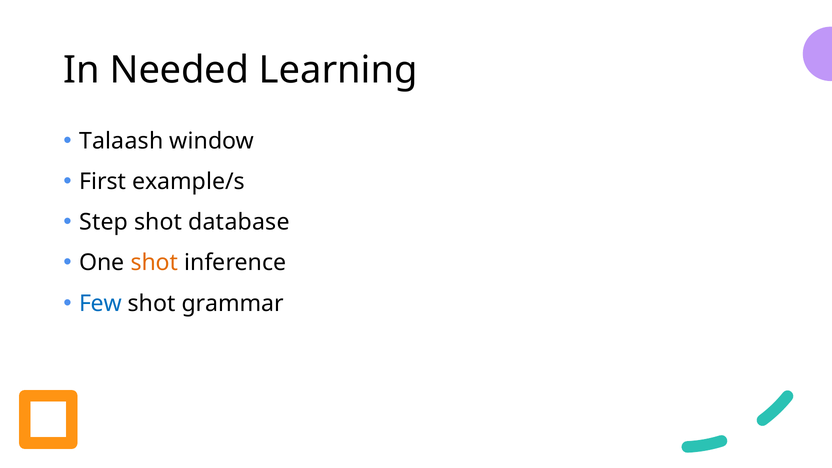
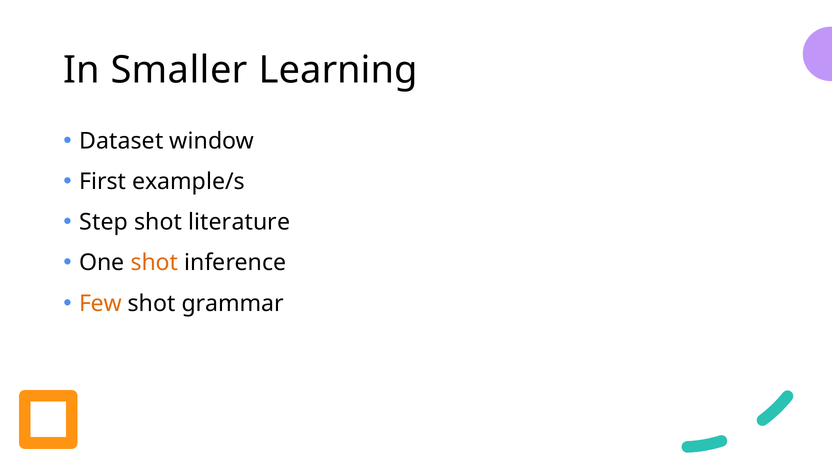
Needed: Needed -> Smaller
Talaash: Talaash -> Dataset
database: database -> literature
Few colour: blue -> orange
